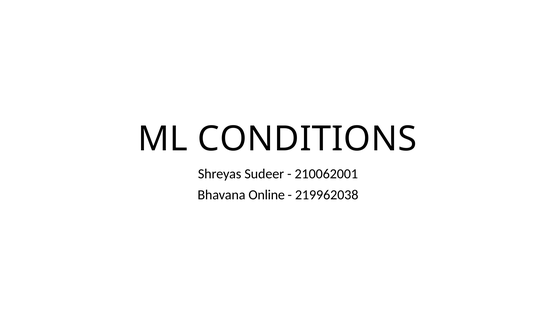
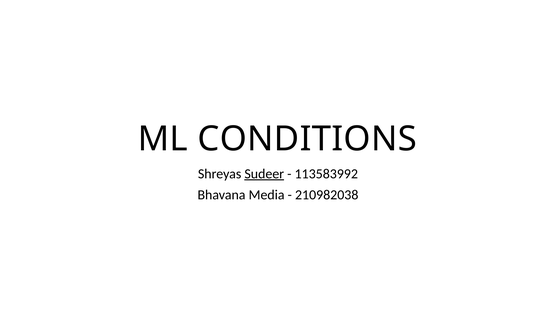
Sudeer underline: none -> present
210062001: 210062001 -> 113583992
Online: Online -> Media
219962038: 219962038 -> 210982038
